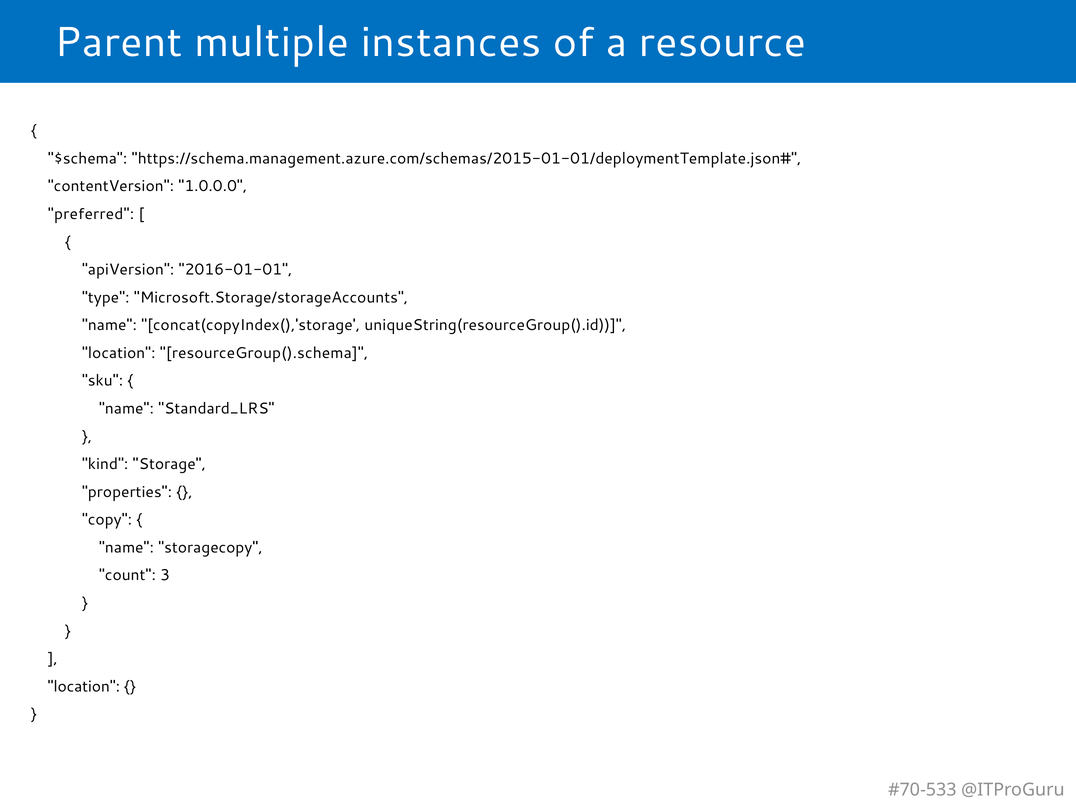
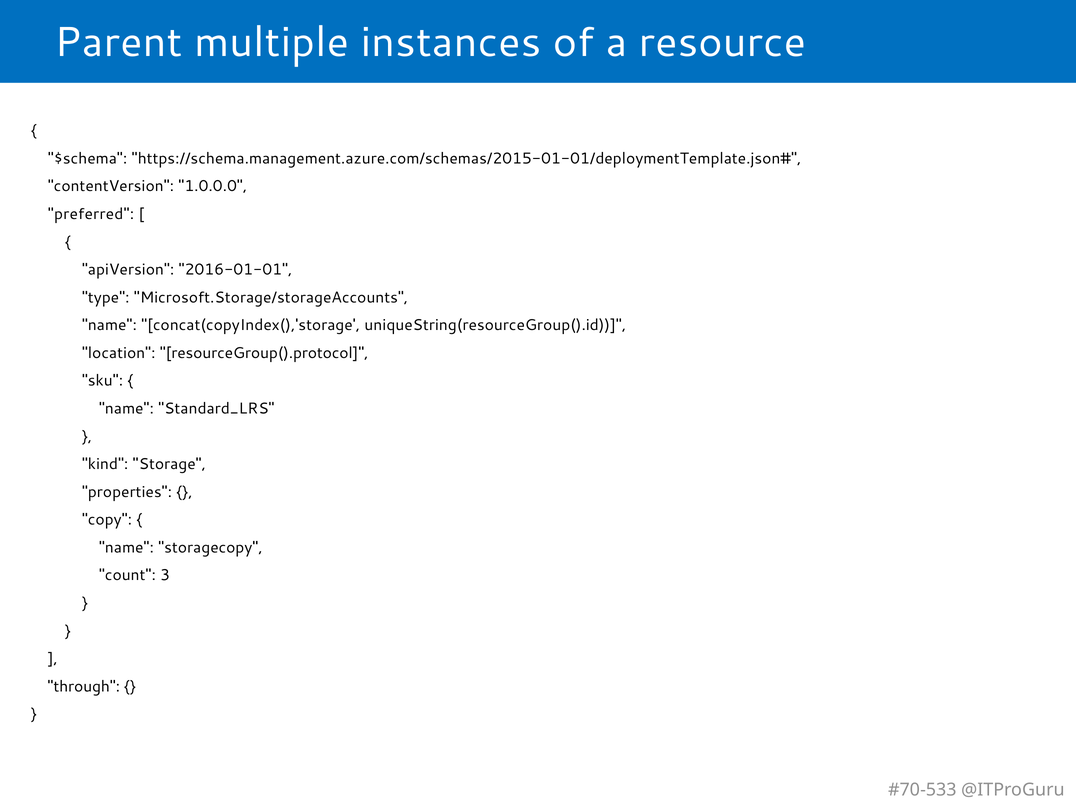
resourceGroup().schema: resourceGroup().schema -> resourceGroup().protocol
location at (84, 686): location -> through
